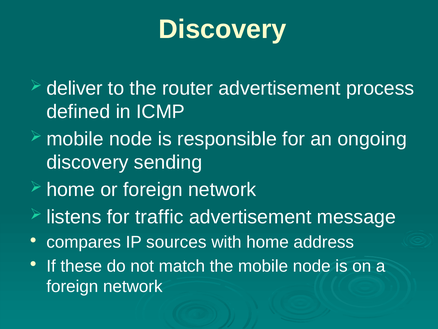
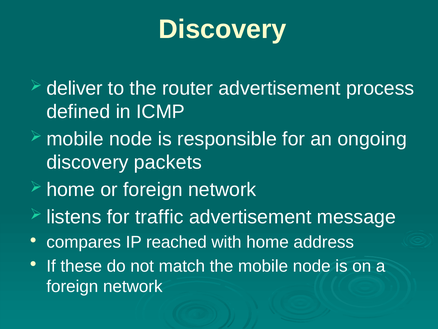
sending: sending -> packets
sources: sources -> reached
